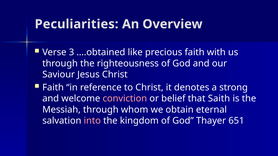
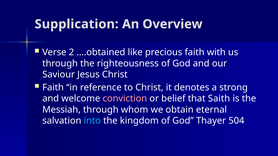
Peculiarities: Peculiarities -> Supplication
3: 3 -> 2
into colour: pink -> light blue
651: 651 -> 504
